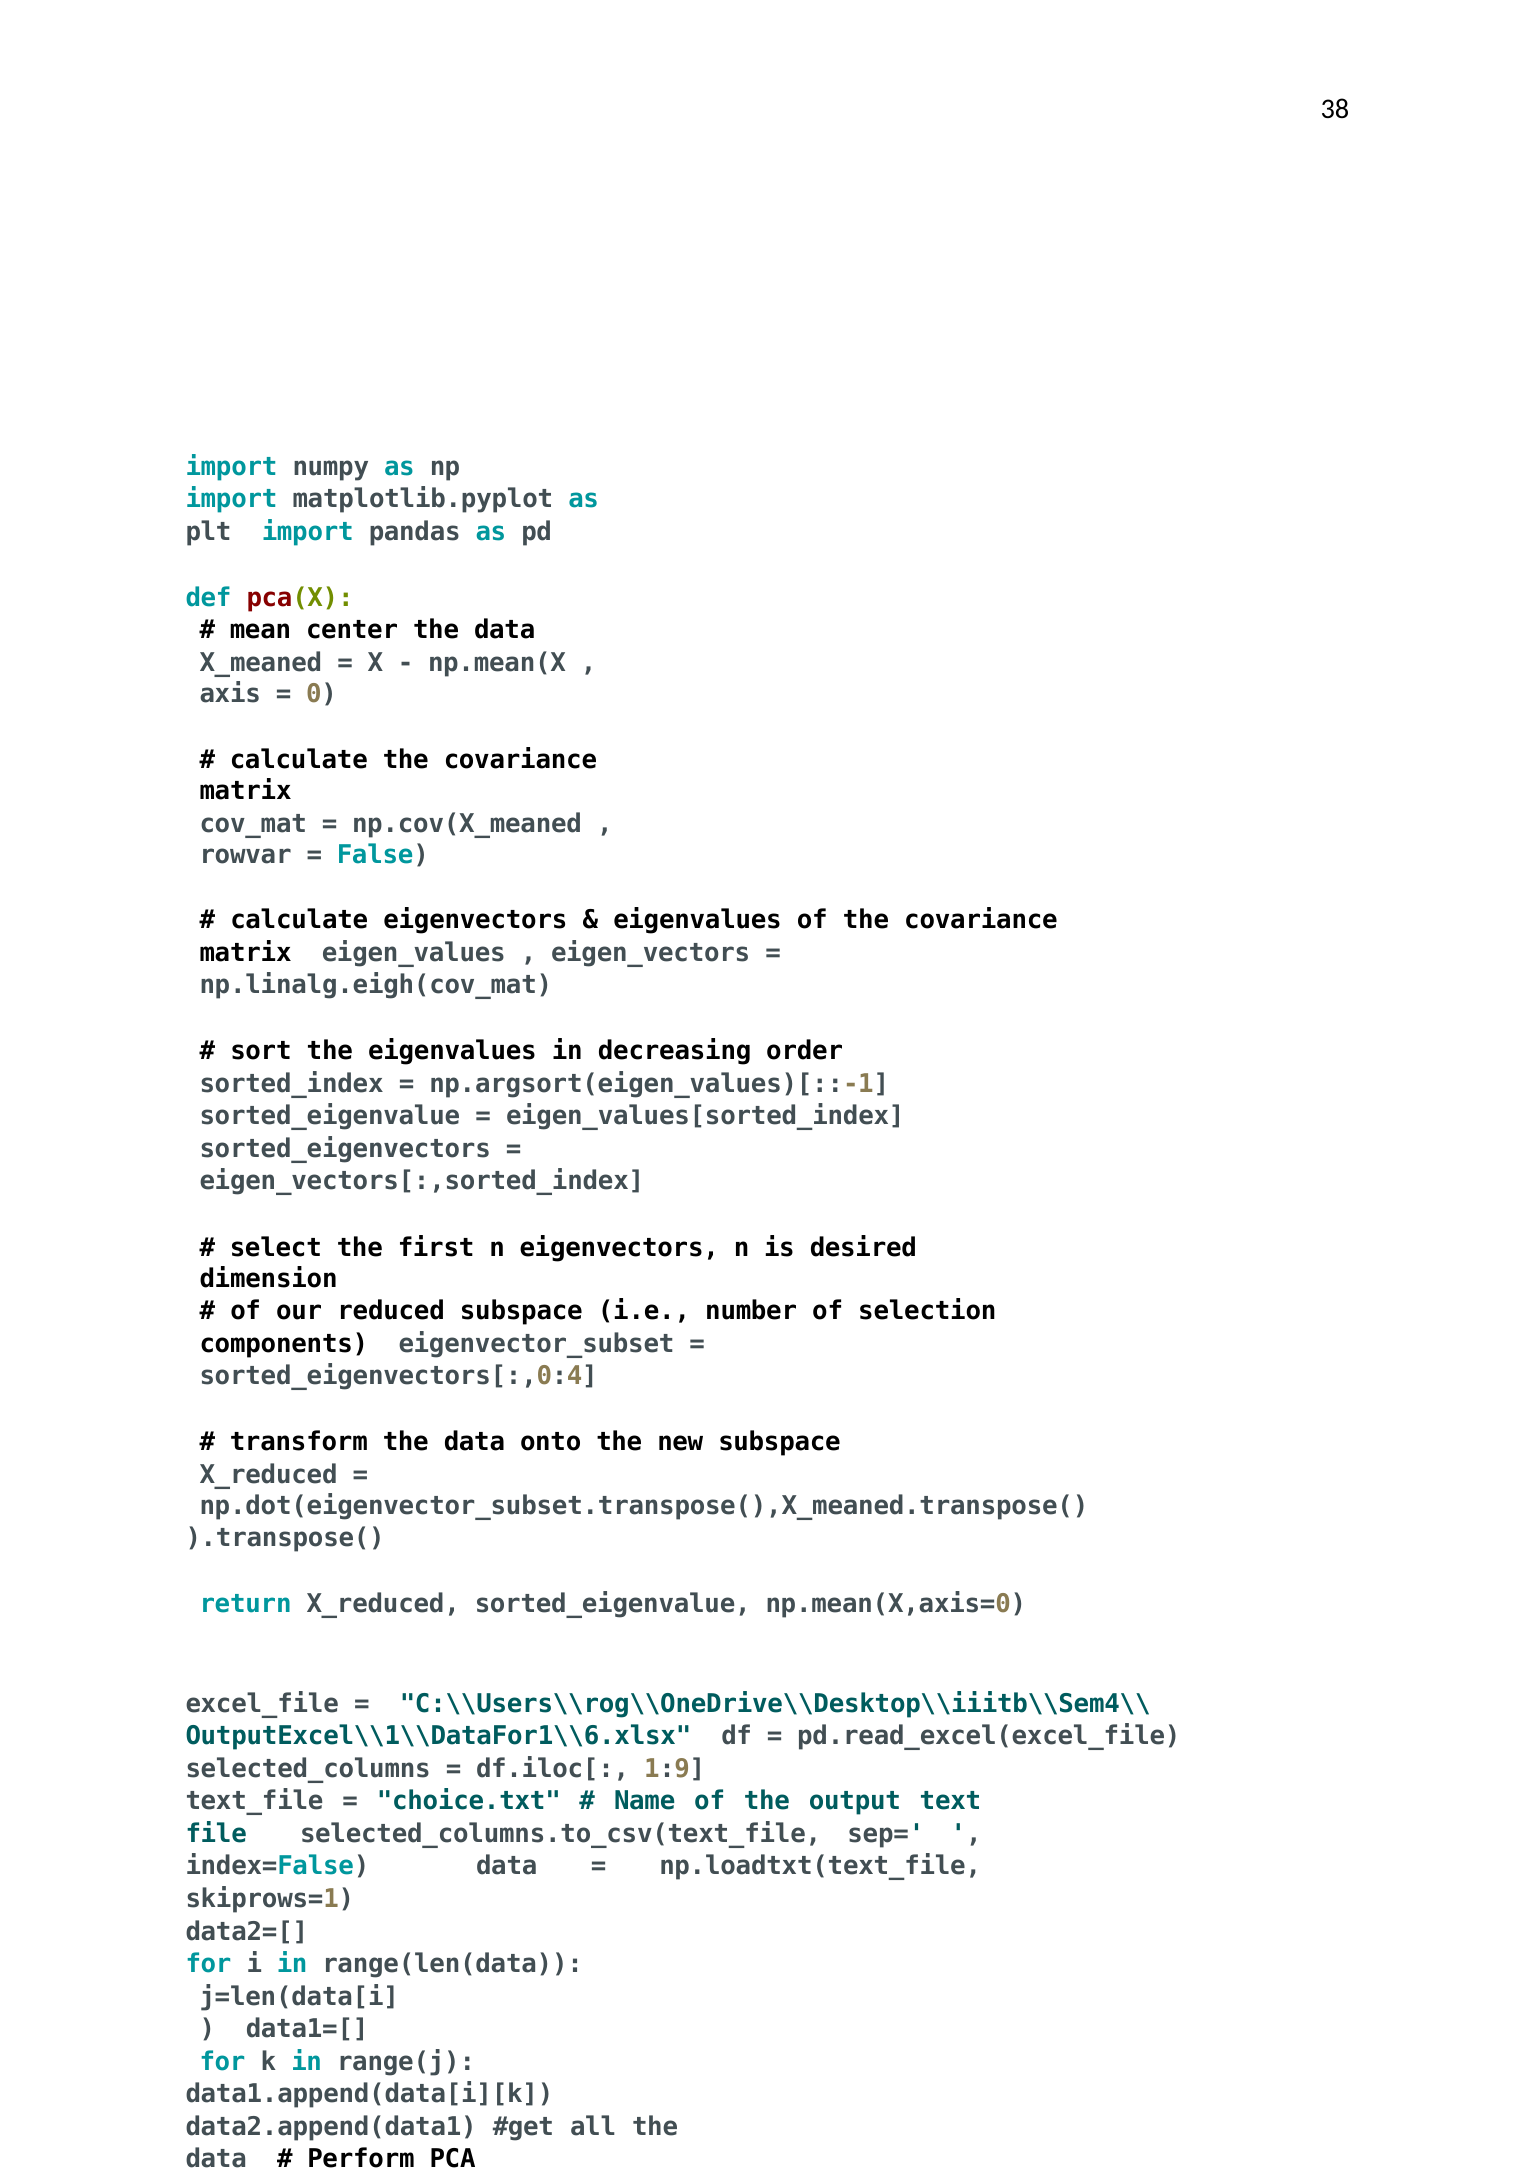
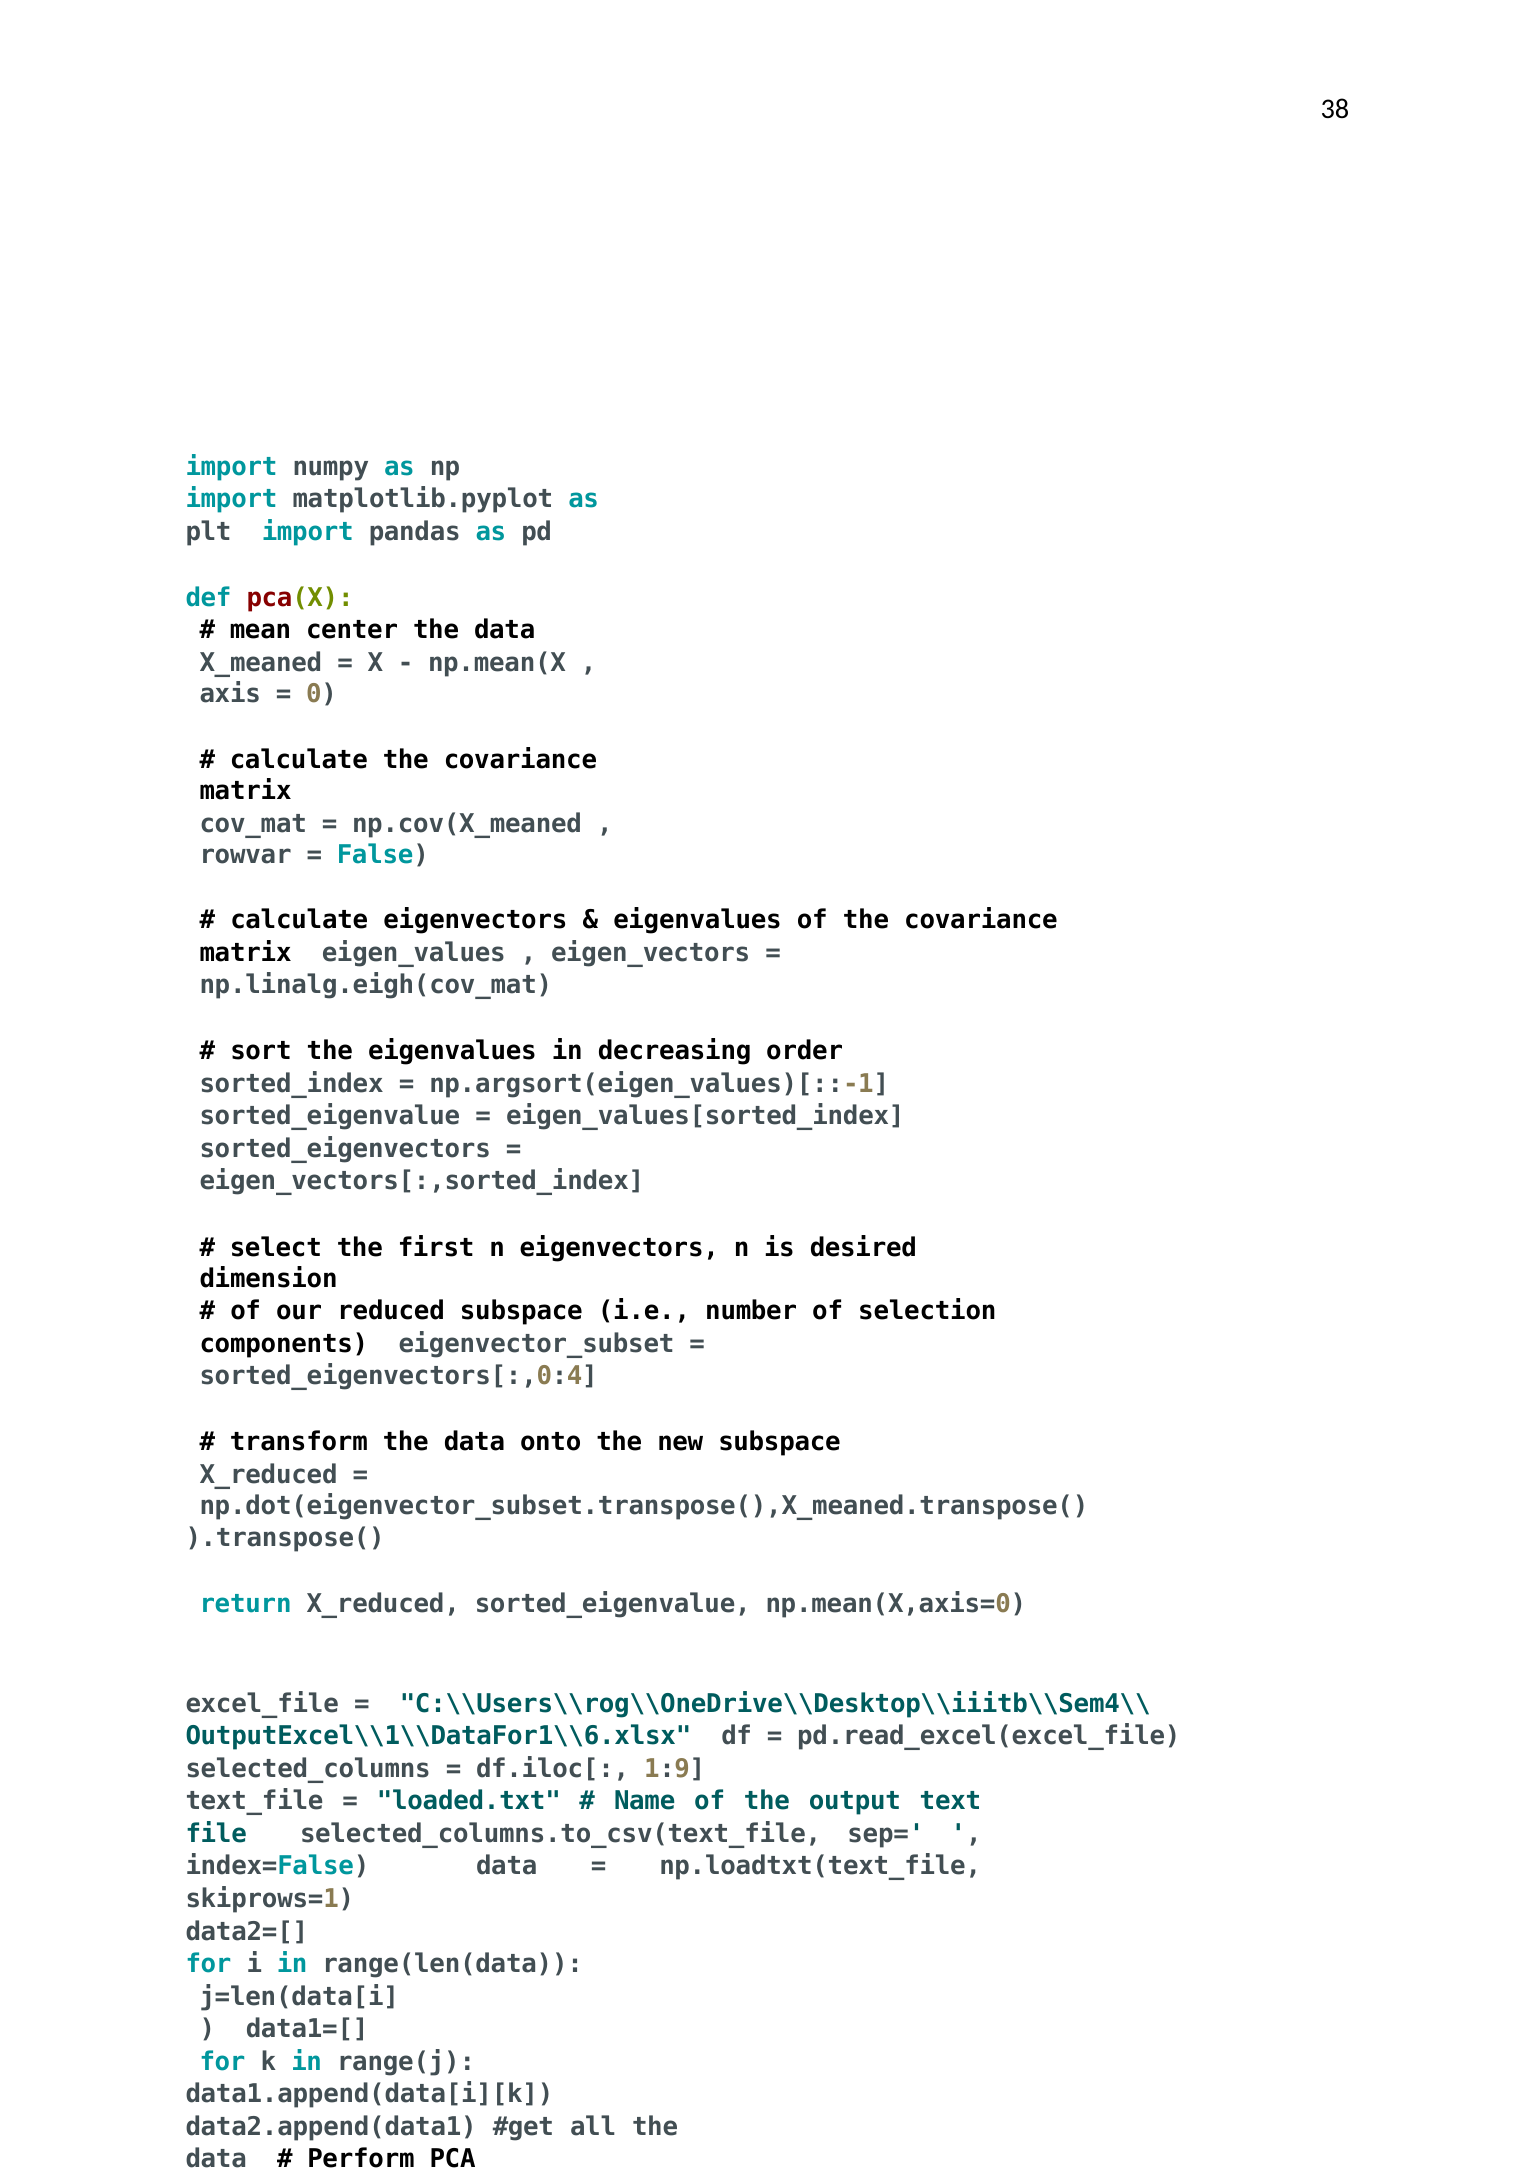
choice.txt: choice.txt -> loaded.txt
